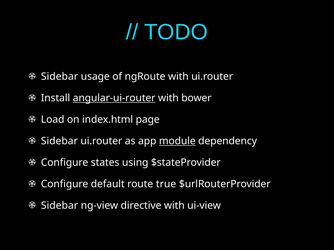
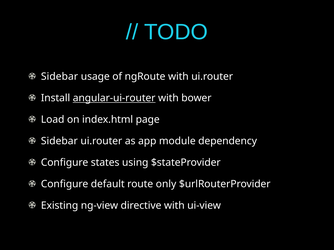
module underline: present -> none
true: true -> only
Sidebar at (60, 206): Sidebar -> Existing
